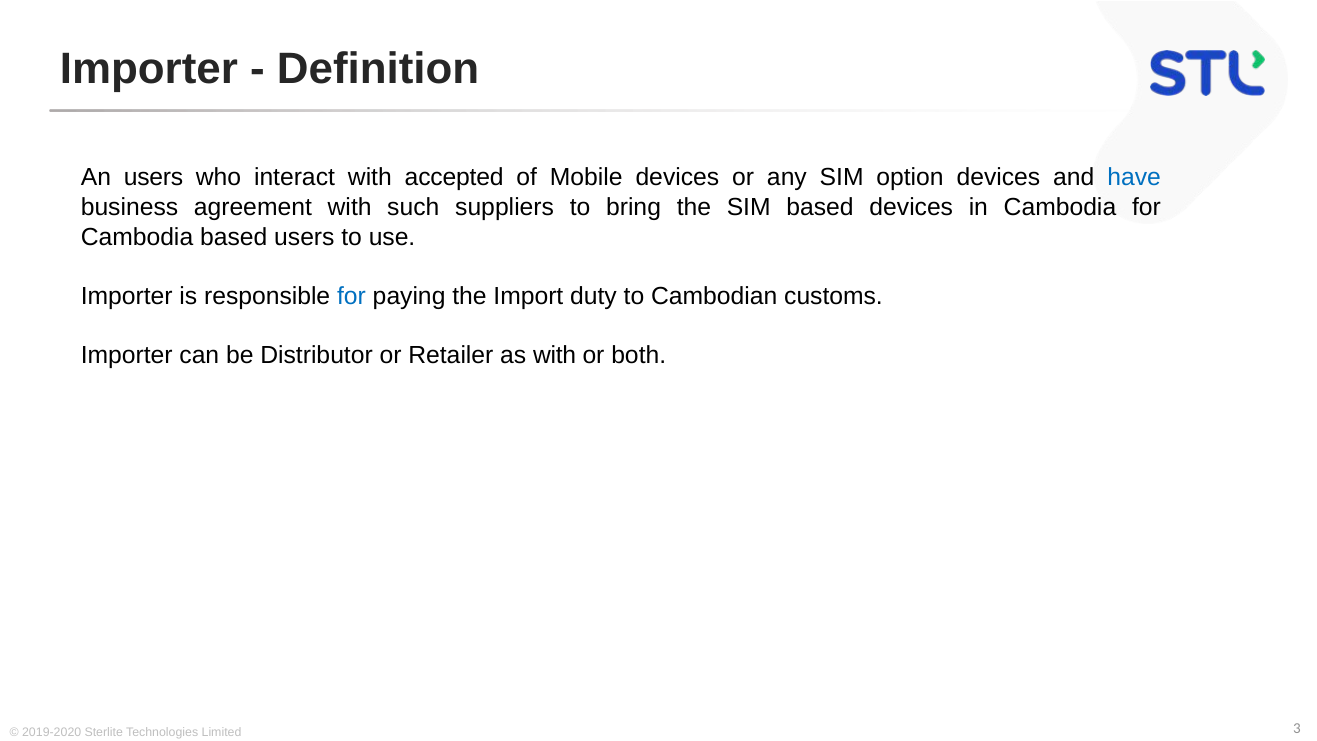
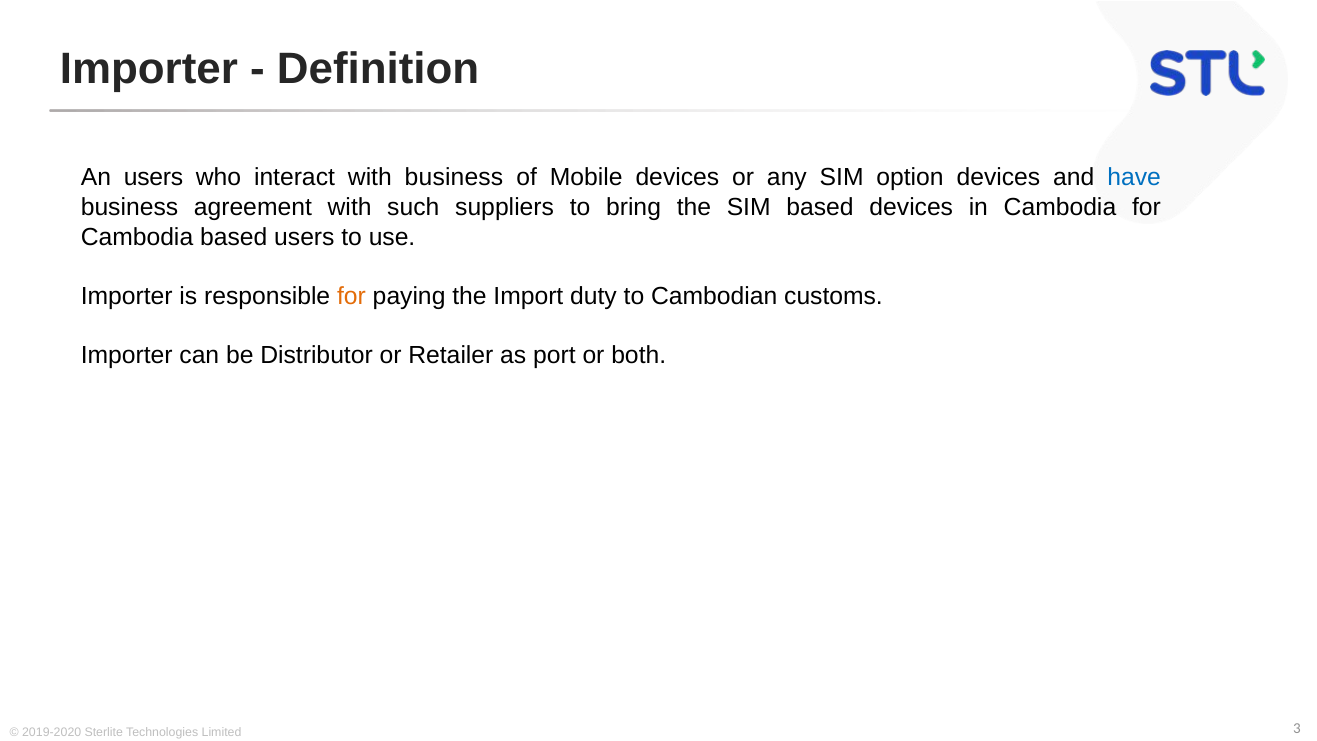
with accepted: accepted -> business
for at (352, 296) colour: blue -> orange
as with: with -> port
